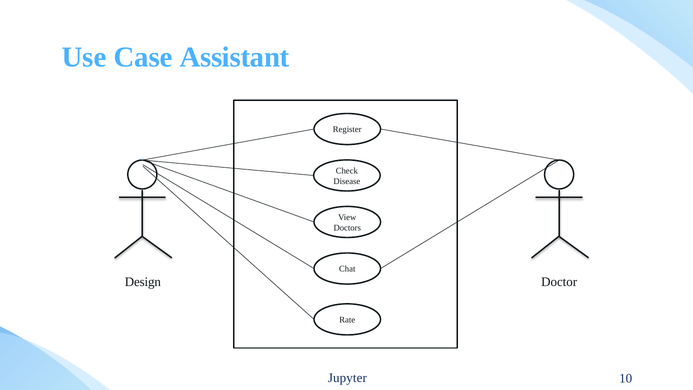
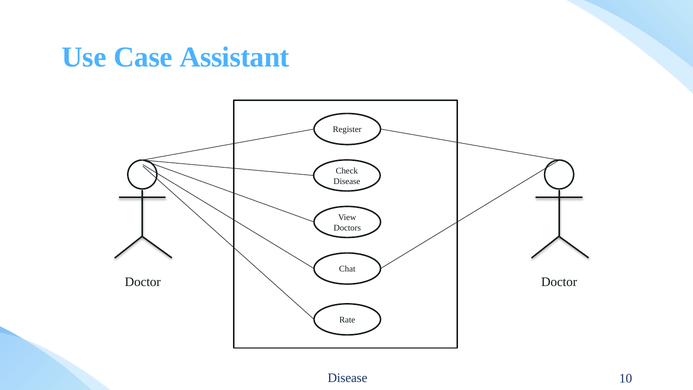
Design at (143, 282): Design -> Doctor
Jupyter at (347, 378): Jupyter -> Disease
